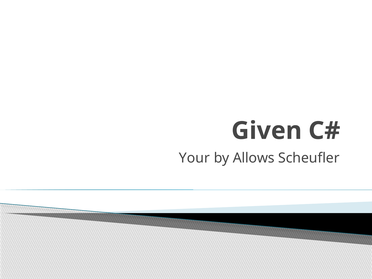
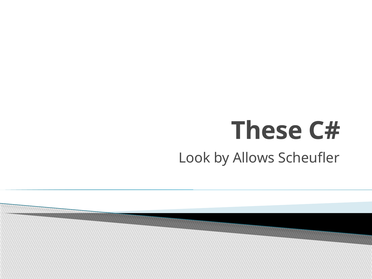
Given: Given -> These
Your: Your -> Look
